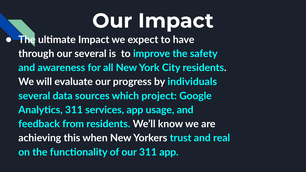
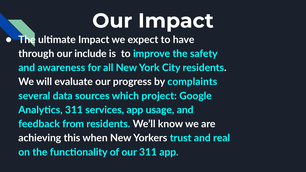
our several: several -> include
individuals: individuals -> complaints
